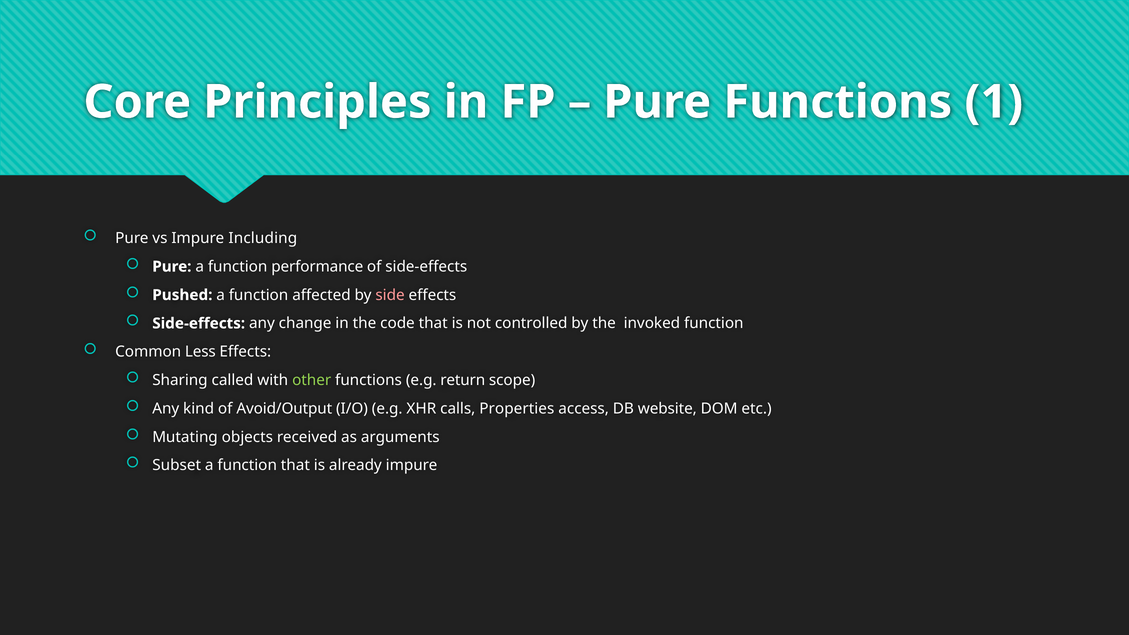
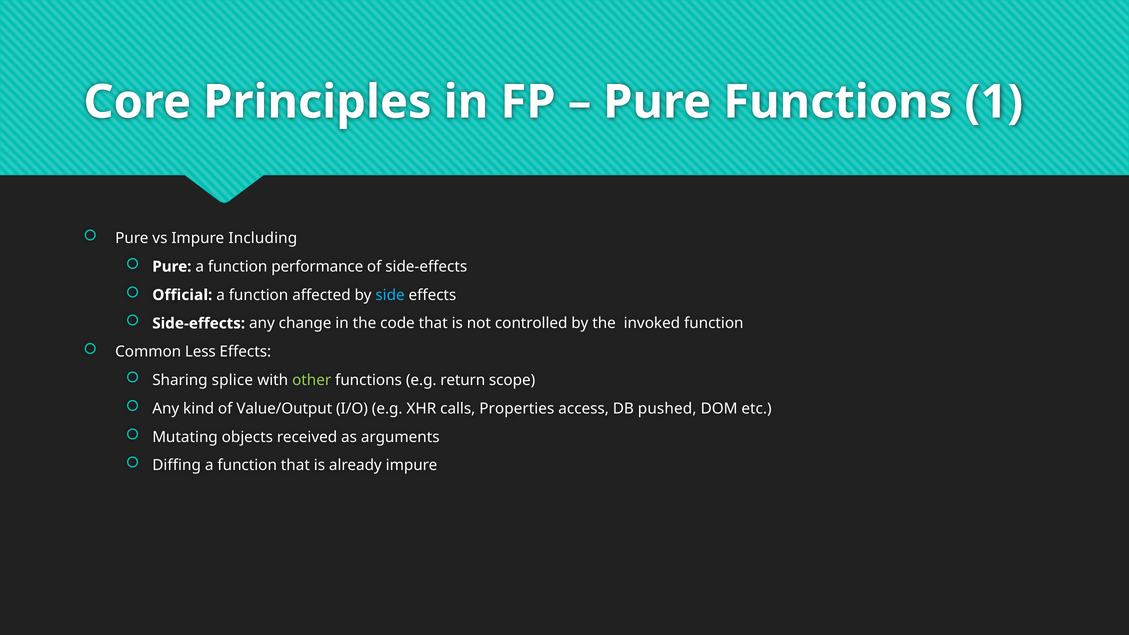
Pushed: Pushed -> Official
side colour: pink -> light blue
called: called -> splice
Avoid/Output: Avoid/Output -> Value/Output
website: website -> pushed
Subset: Subset -> Diffing
